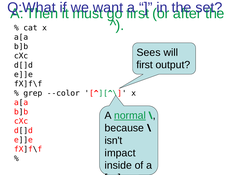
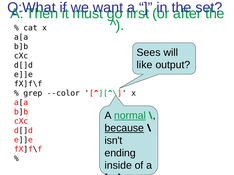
first at (145, 65): first -> like
because underline: none -> present
impact: impact -> ending
